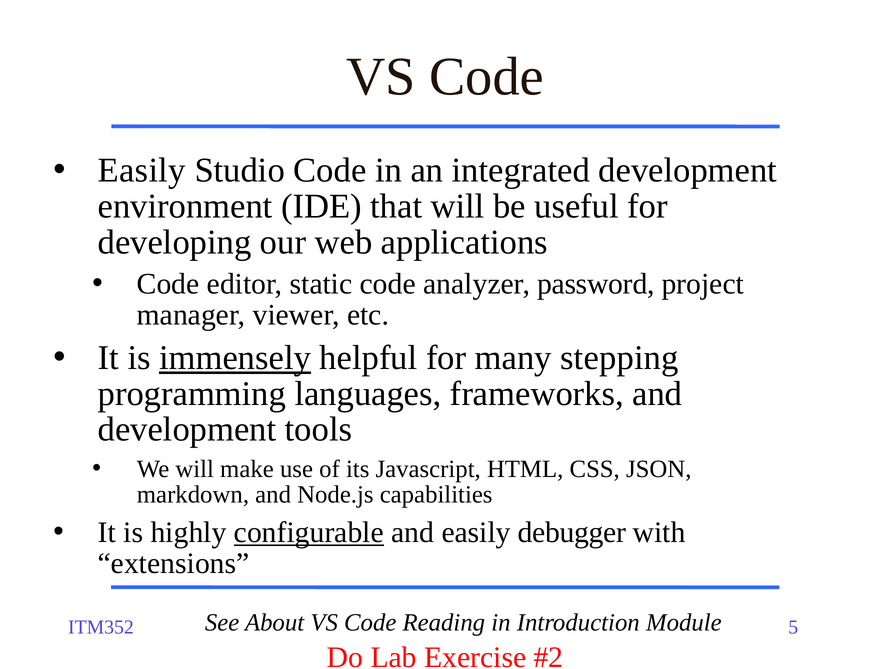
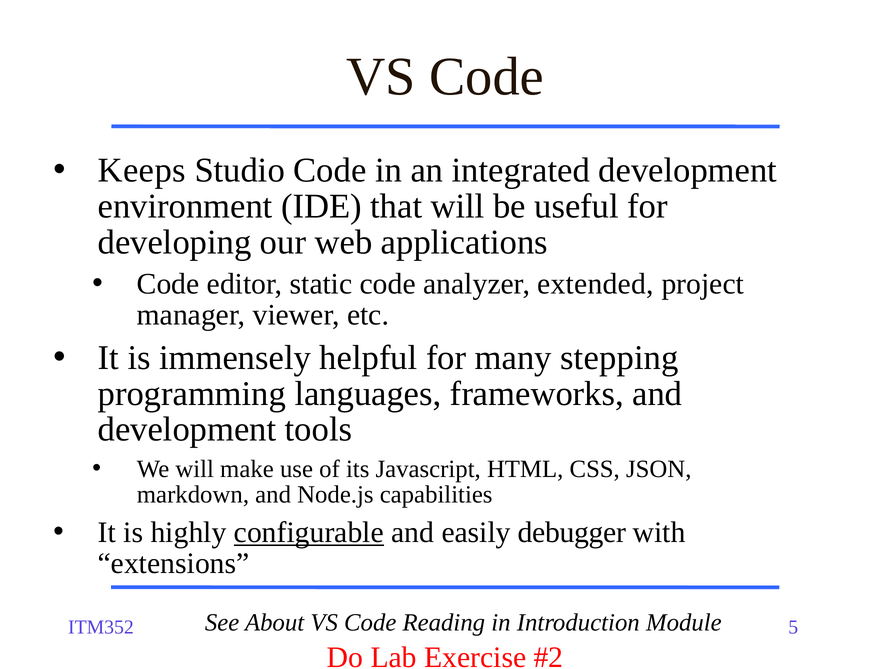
Easily at (142, 170): Easily -> Keeps
password: password -> extended
immensely underline: present -> none
